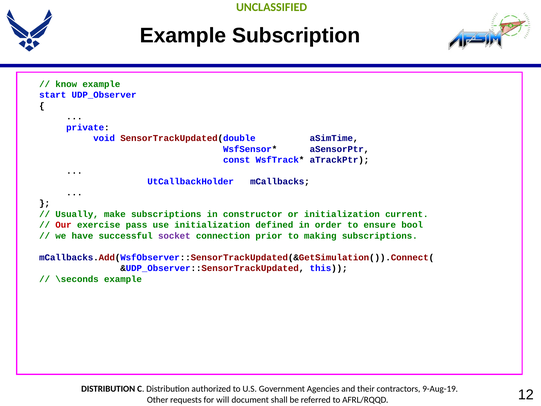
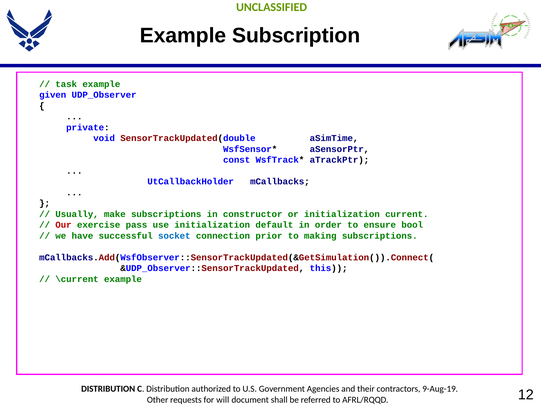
know: know -> task
start: start -> given
defined: defined -> default
socket colour: purple -> blue
\seconds: \seconds -> \current
